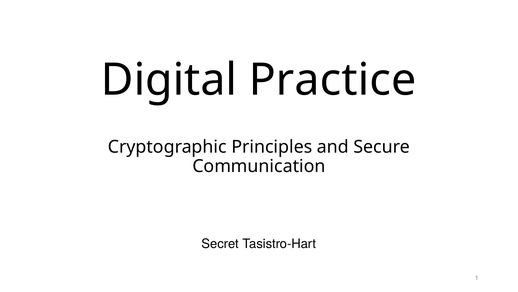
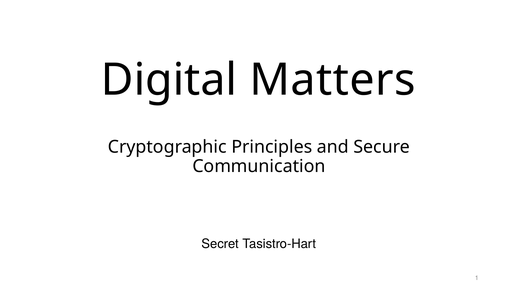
Practice: Practice -> Matters
